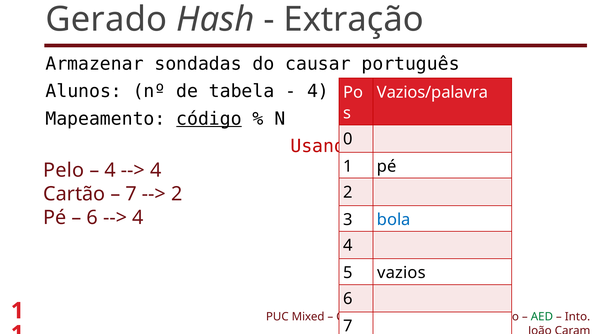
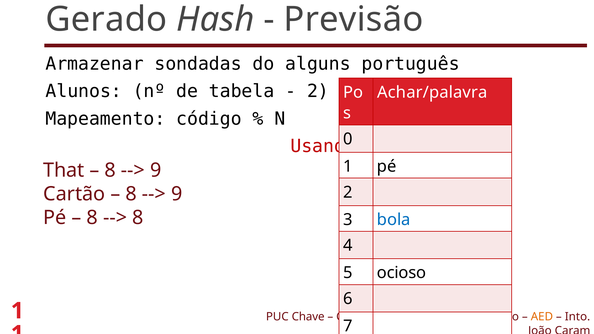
Extração: Extração -> Previsão
causar: causar -> alguns
4 at (318, 91): 4 -> 2
Vazios/palavra: Vazios/palavra -> Achar/palavra
código underline: present -> none
Pelo: Pelo -> That
4 at (110, 170): 4 -> 8
4 at (156, 170): 4 -> 9
7 at (131, 194): 7 -> 8
2 at (177, 194): 2 -> 9
6 at (92, 218): 6 -> 8
4 at (138, 218): 4 -> 8
vazios: vazios -> ocioso
Mixed: Mixed -> Chave
AED colour: green -> orange
